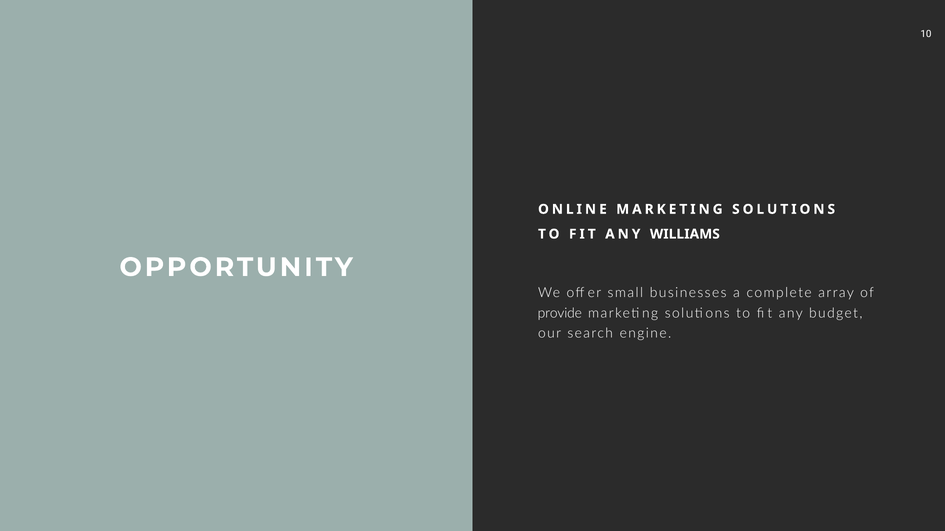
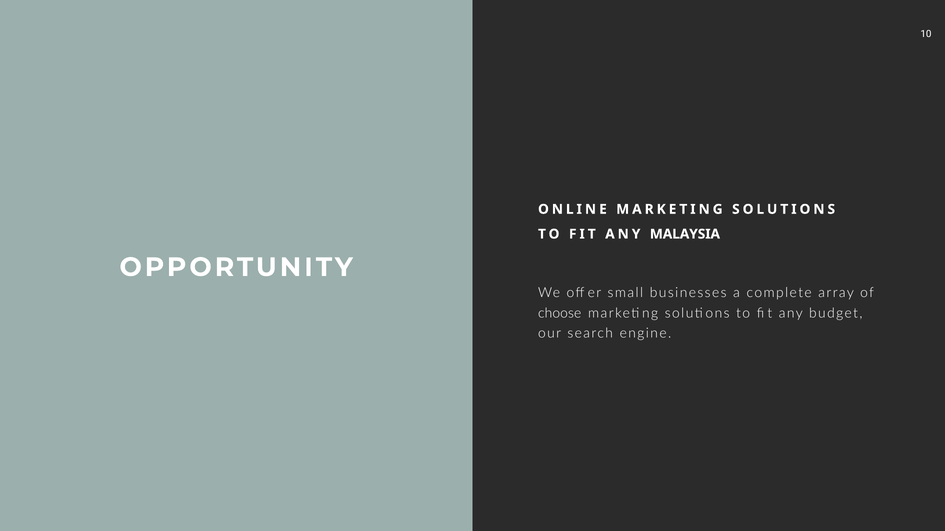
WILLIAMS: WILLIAMS -> MALAYSIA
provide: provide -> choose
